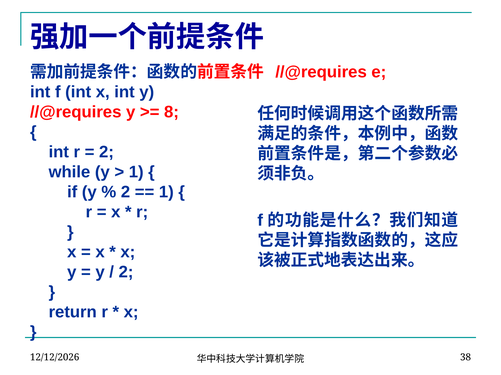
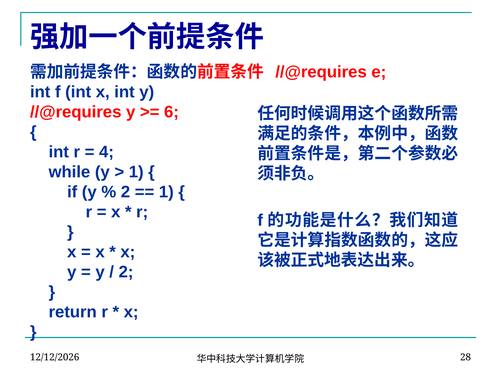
8: 8 -> 6
2 at (106, 152): 2 -> 4
38: 38 -> 28
